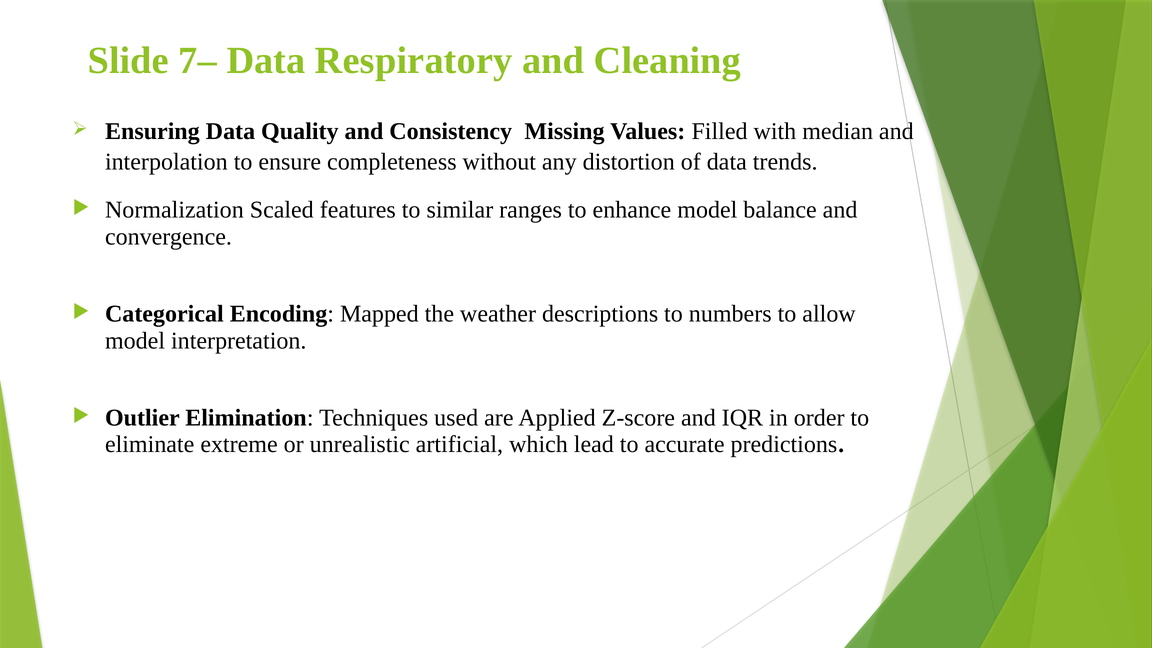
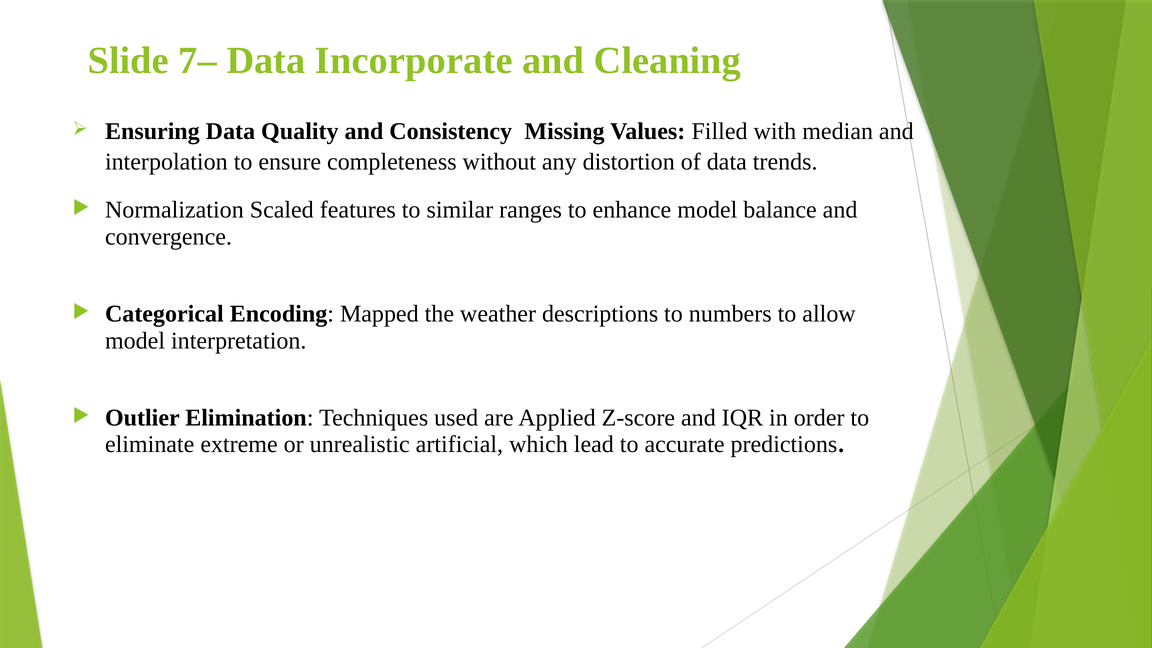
Respiratory: Respiratory -> Incorporate
